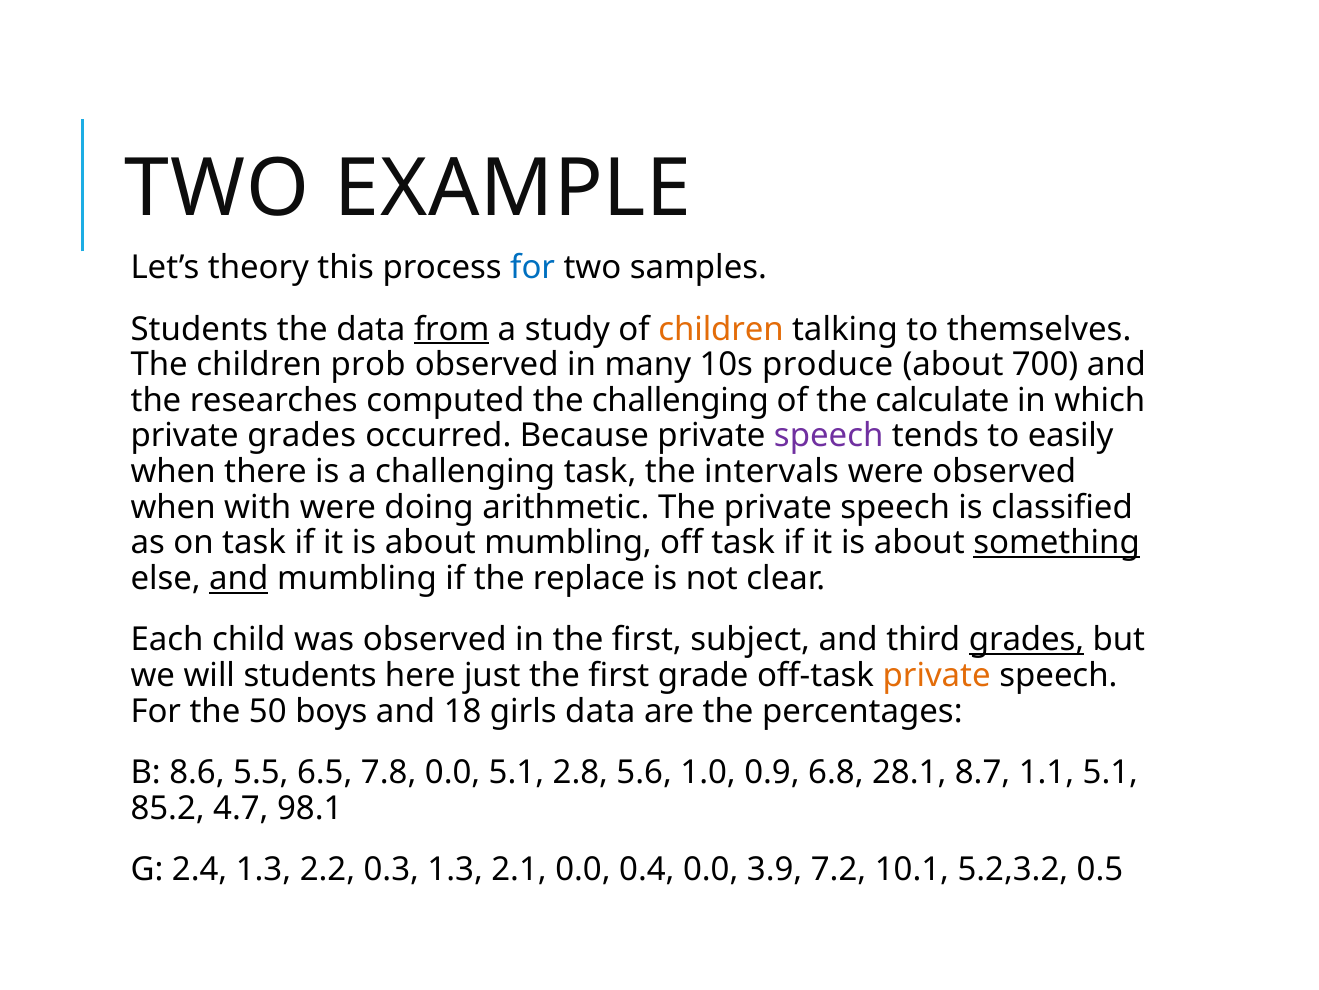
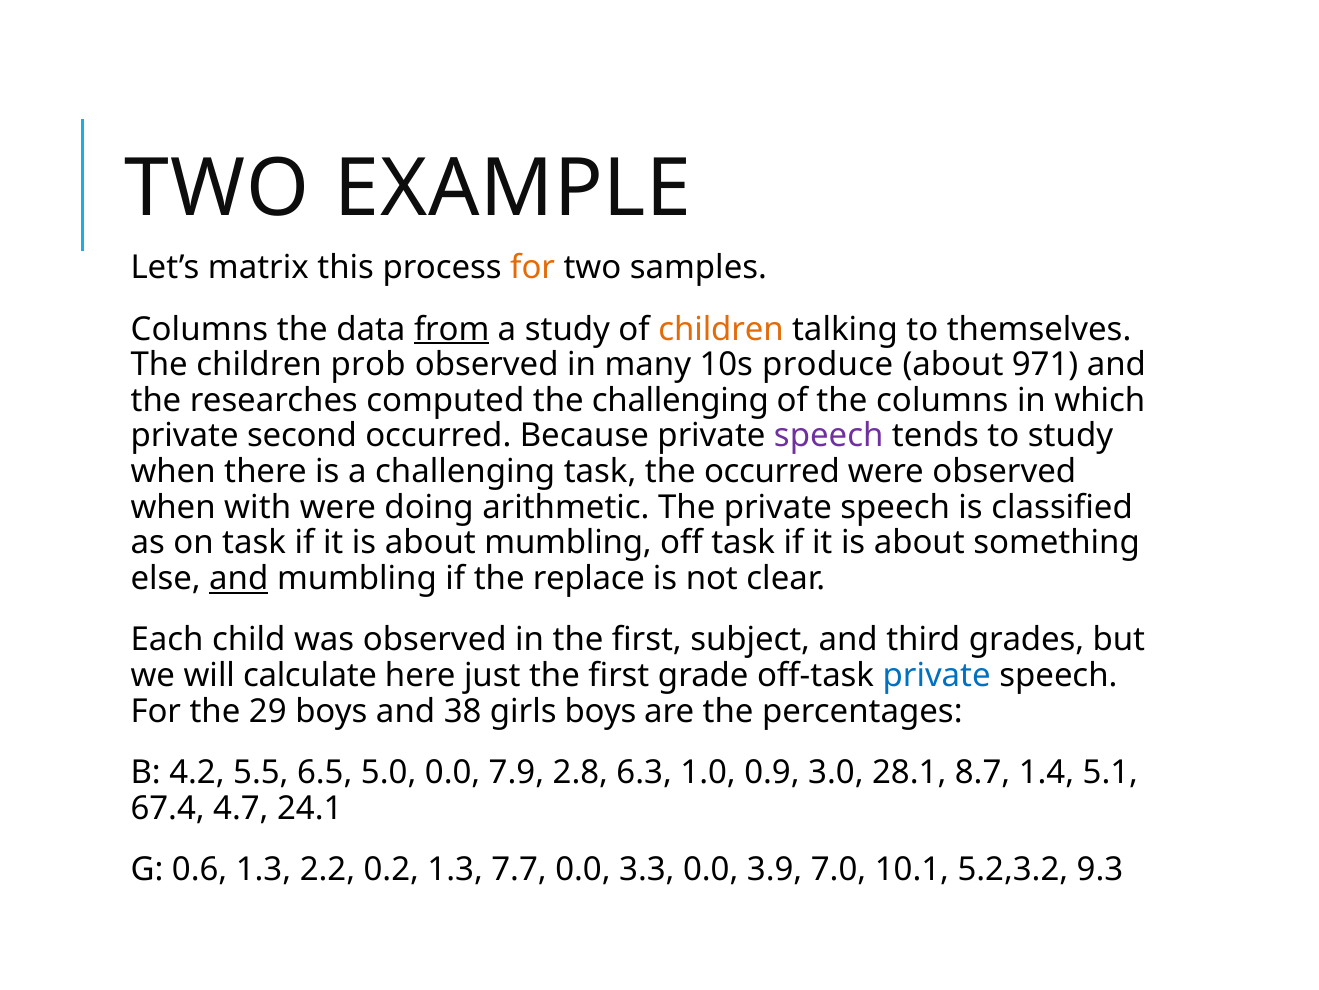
theory: theory -> matrix
for at (533, 268) colour: blue -> orange
Students at (199, 329): Students -> Columns
700: 700 -> 971
the calculate: calculate -> columns
private grades: grades -> second
to easily: easily -> study
the intervals: intervals -> occurred
something underline: present -> none
grades at (1026, 640) underline: present -> none
will students: students -> calculate
private at (937, 675) colour: orange -> blue
50: 50 -> 29
18: 18 -> 38
girls data: data -> boys
8.6: 8.6 -> 4.2
7.8: 7.8 -> 5.0
0.0 5.1: 5.1 -> 7.9
5.6: 5.6 -> 6.3
6.8: 6.8 -> 3.0
1.1: 1.1 -> 1.4
85.2: 85.2 -> 67.4
98.1: 98.1 -> 24.1
2.4: 2.4 -> 0.6
0.3: 0.3 -> 0.2
2.1: 2.1 -> 7.7
0.4: 0.4 -> 3.3
7.2: 7.2 -> 7.0
0.5: 0.5 -> 9.3
